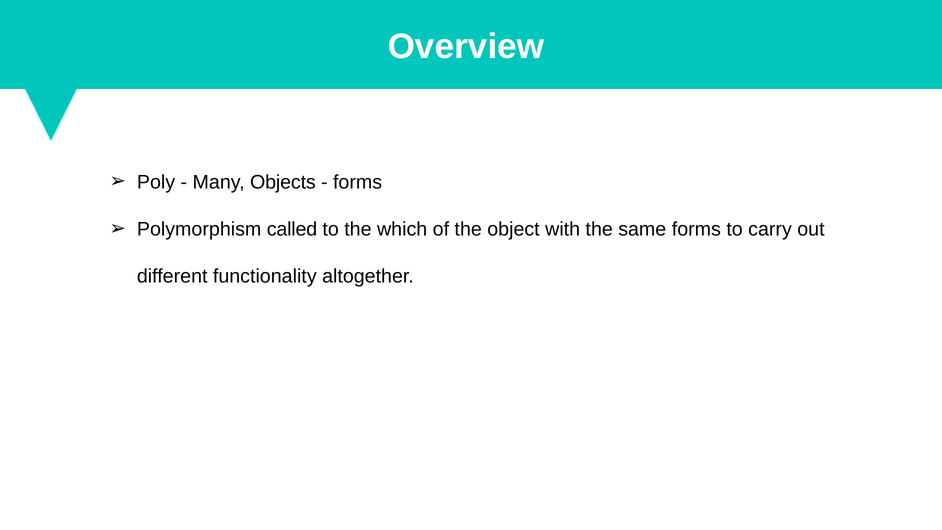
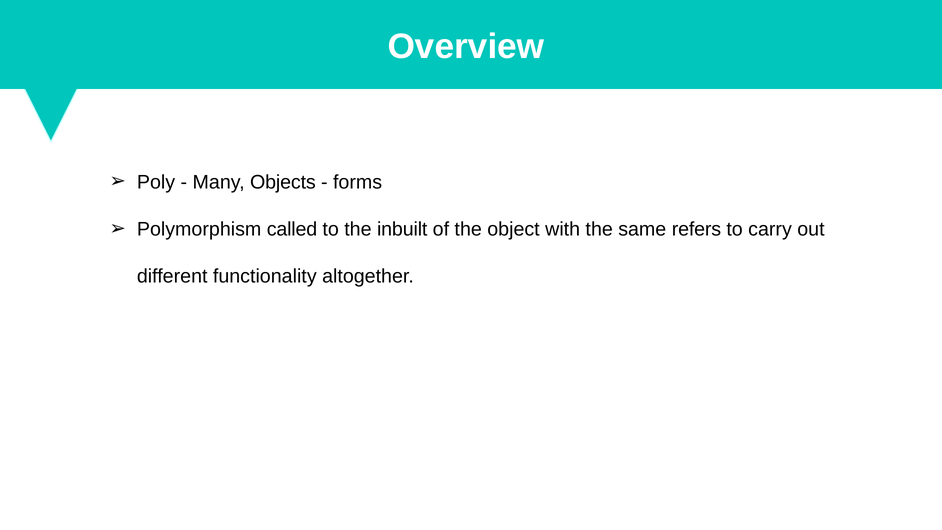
which: which -> inbuilt
same forms: forms -> refers
